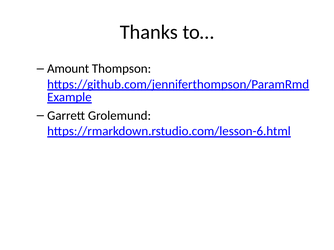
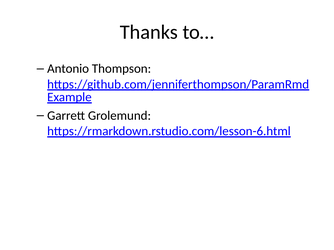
Amount: Amount -> Antonio
